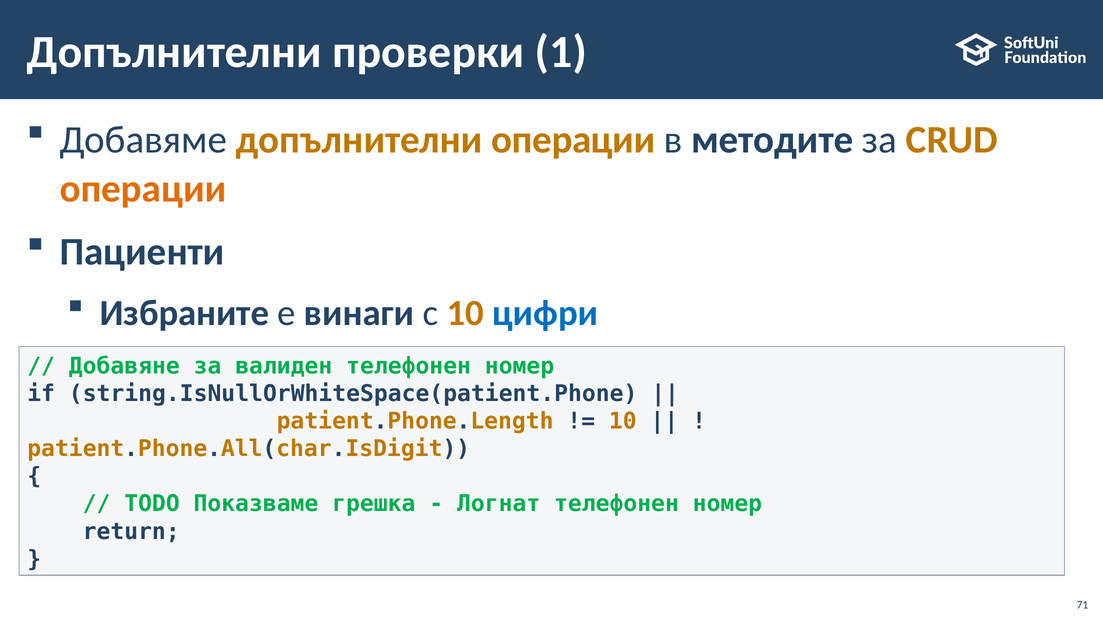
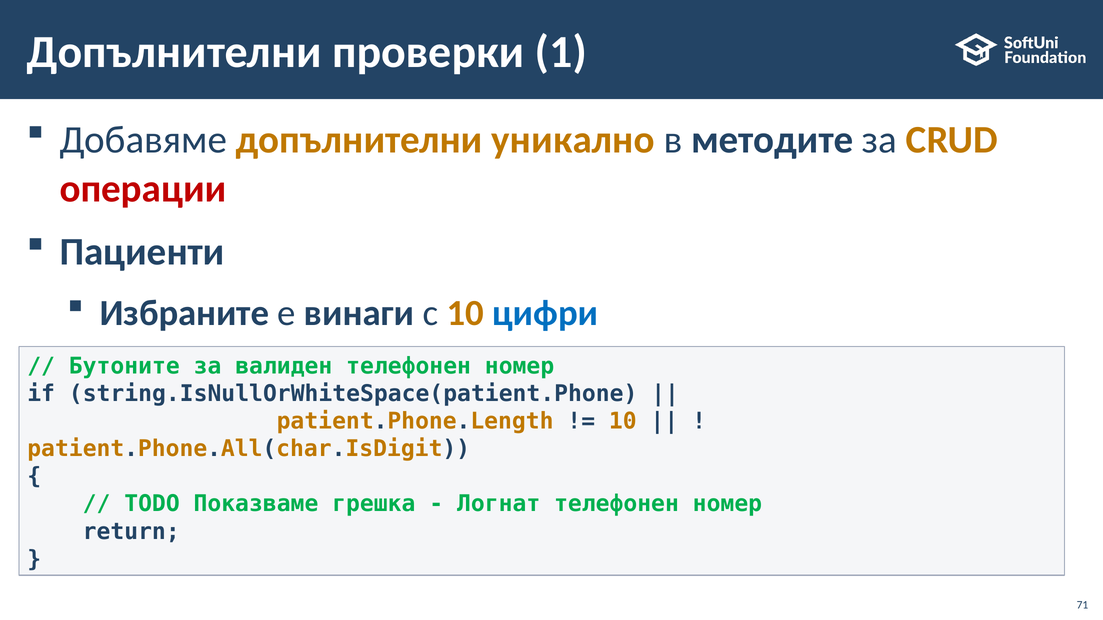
допълнителни операции: операции -> уникално
операции at (143, 189) colour: orange -> red
Добавяне: Добавяне -> Бутоните
